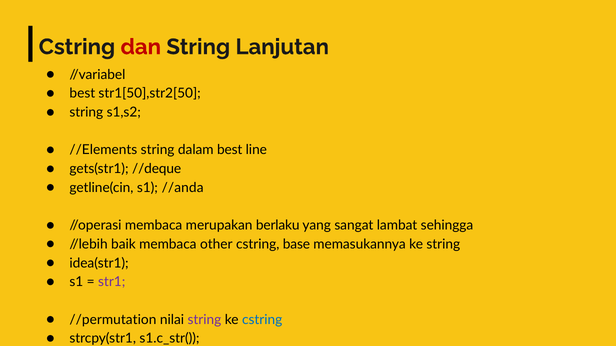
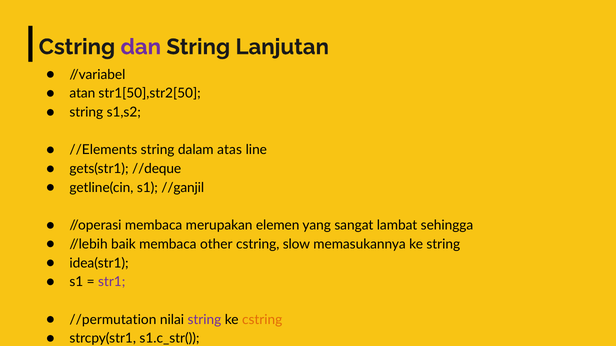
dan colour: red -> purple
best at (82, 94): best -> atan
dalam best: best -> atas
//anda: //anda -> //ganjil
berlaku: berlaku -> elemen
base: base -> slow
cstring at (262, 320) colour: blue -> orange
